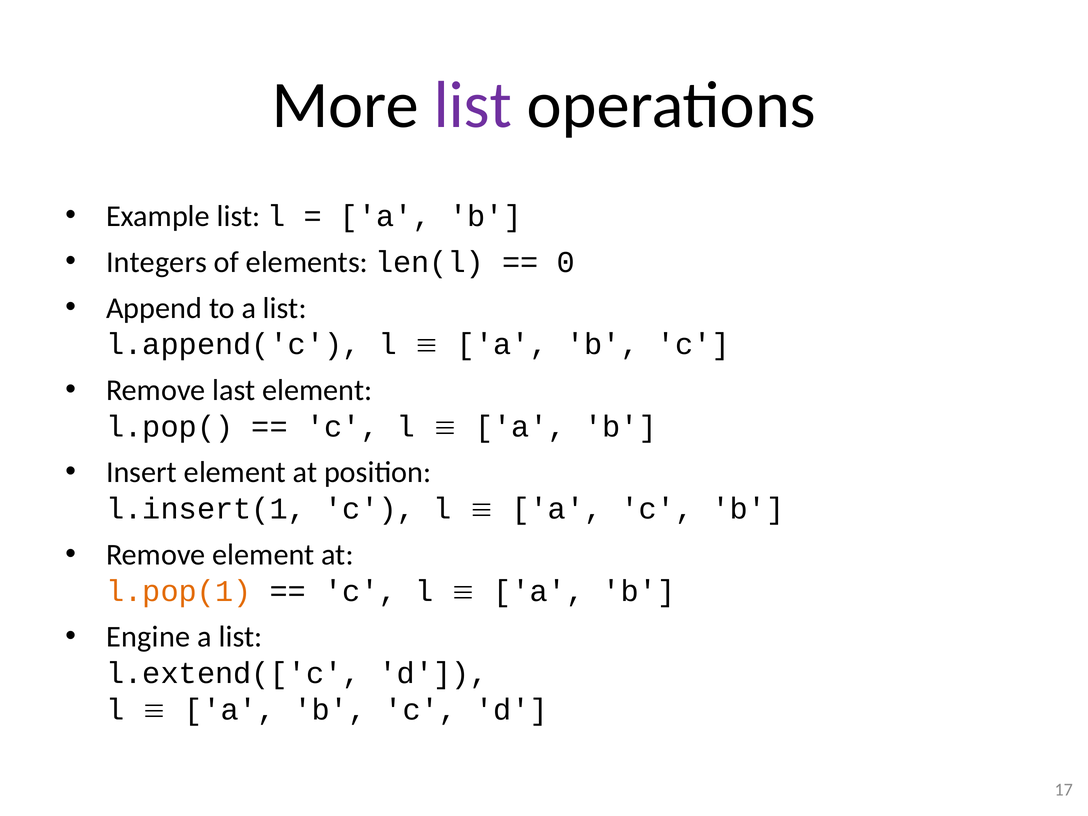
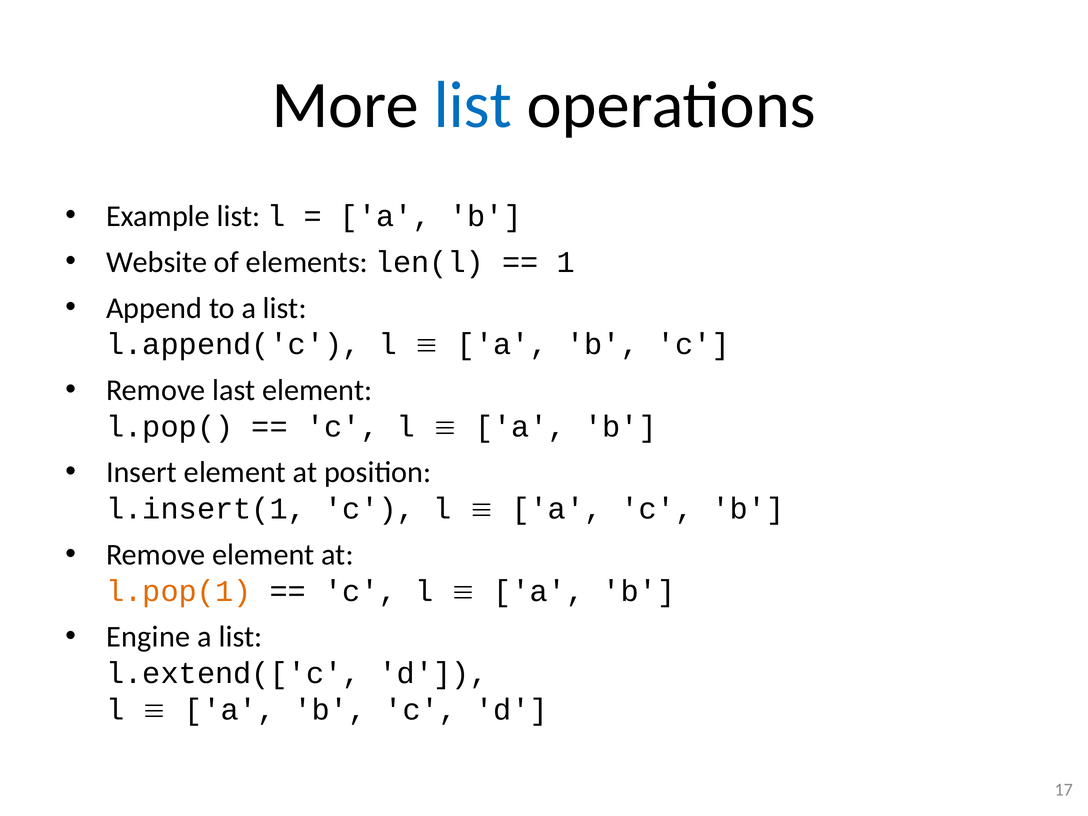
list at (473, 105) colour: purple -> blue
Integers: Integers -> Website
0: 0 -> 1
